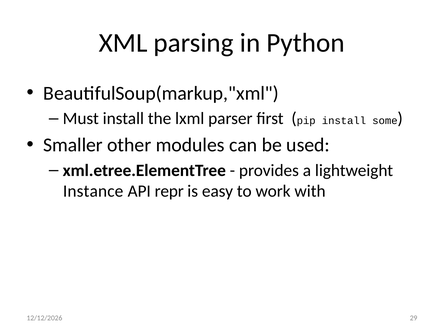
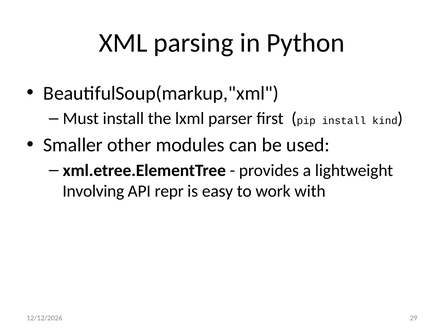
some: some -> kind
Instance: Instance -> Involving
